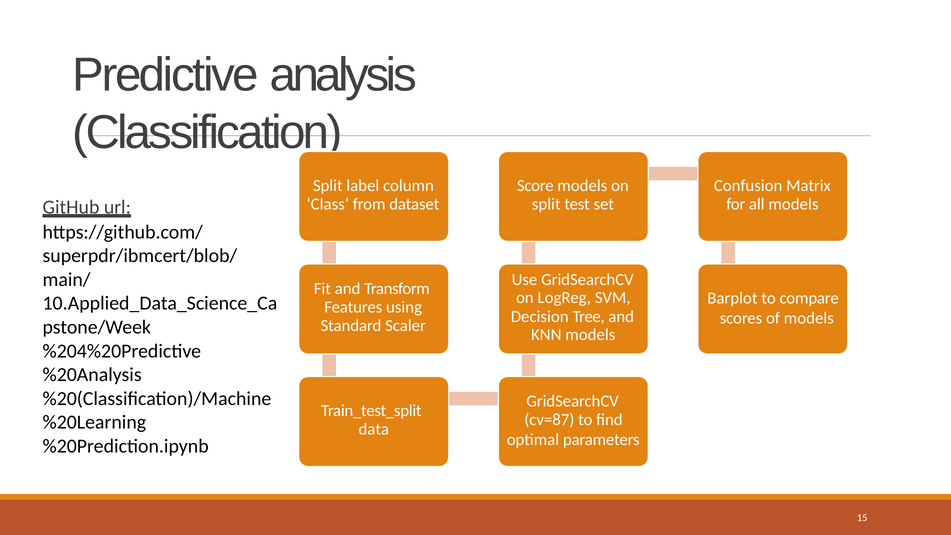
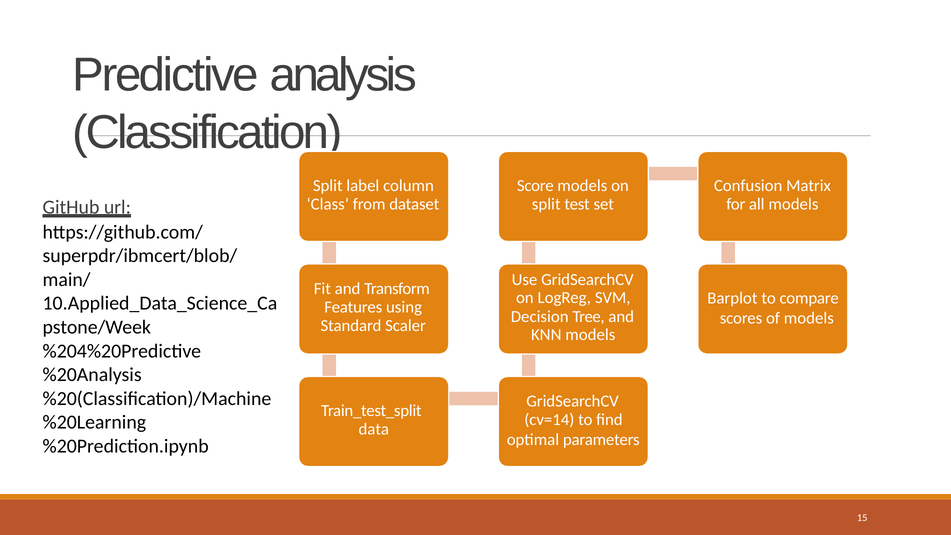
cv=87: cv=87 -> cv=14
